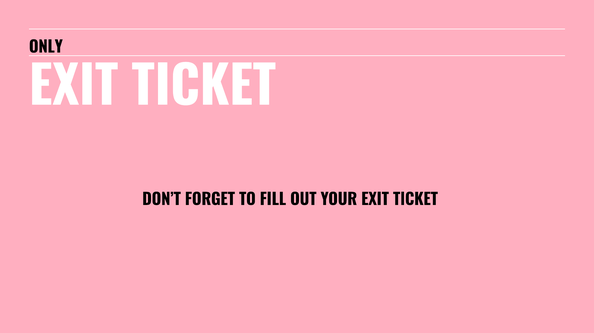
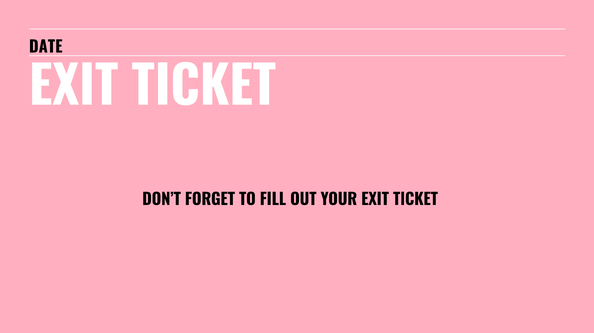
ONLY: ONLY -> DATE
